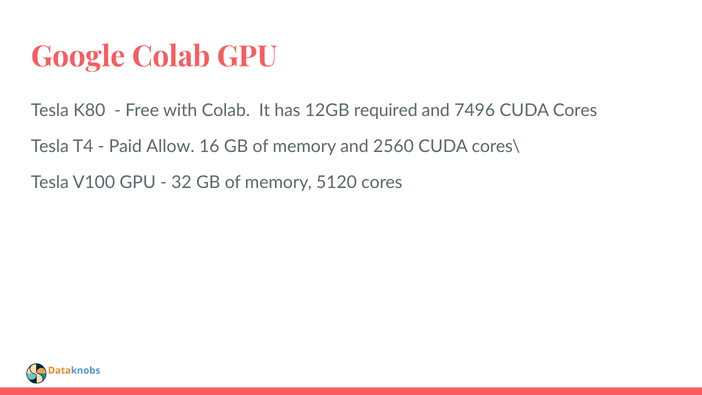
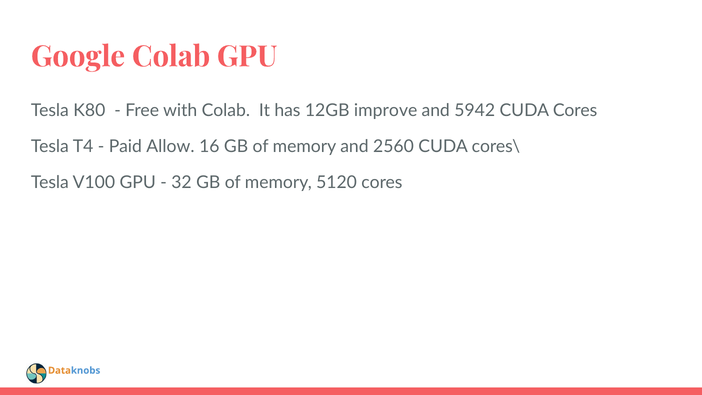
required: required -> improve
7496: 7496 -> 5942
